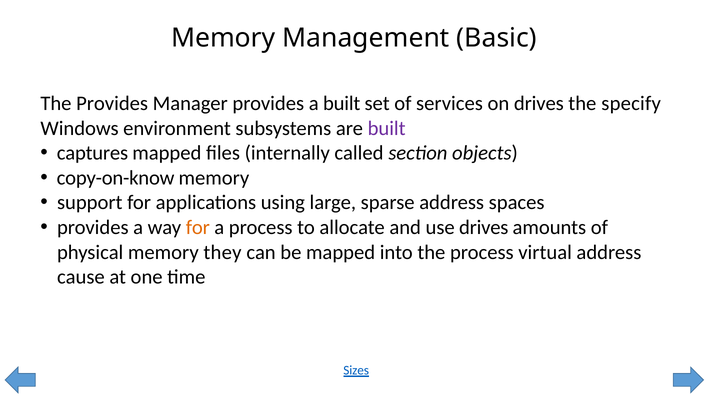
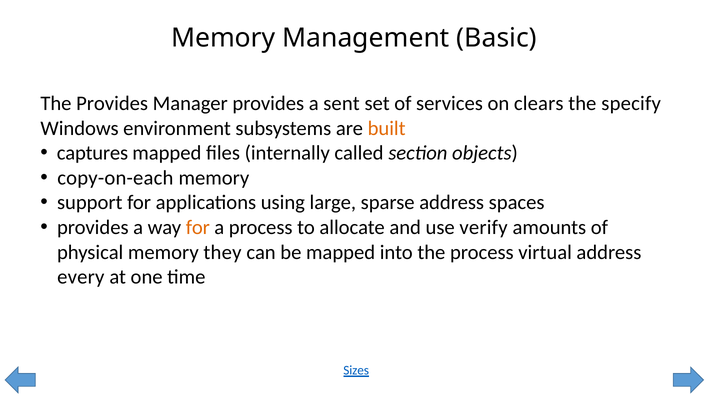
a built: built -> sent
on drives: drives -> clears
built at (387, 128) colour: purple -> orange
copy-on-know: copy-on-know -> copy-on-each
use drives: drives -> verify
cause: cause -> every
